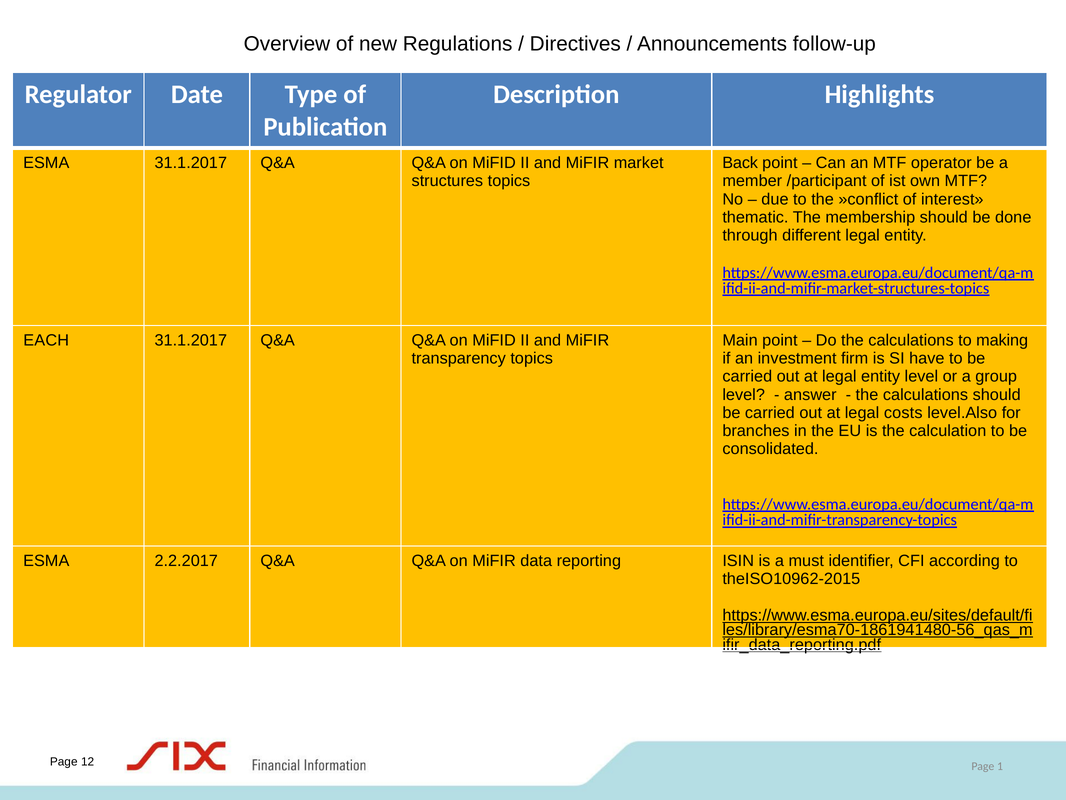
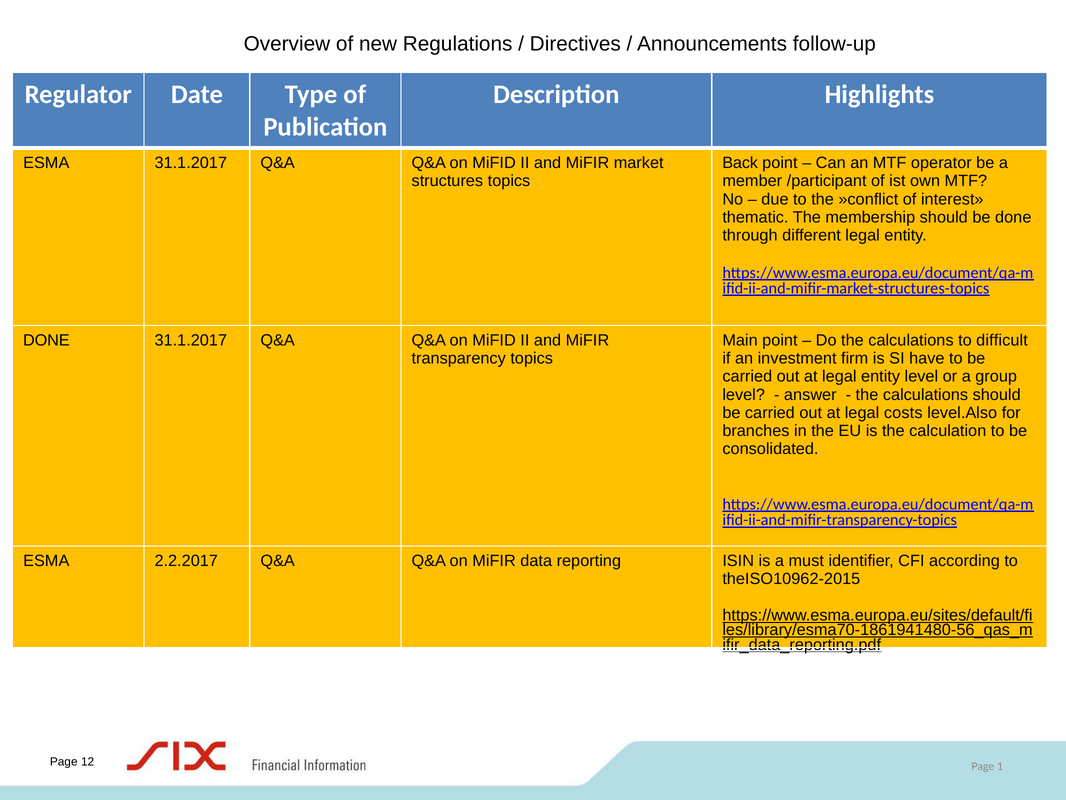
EACH at (46, 340): EACH -> DONE
making: making -> difficult
